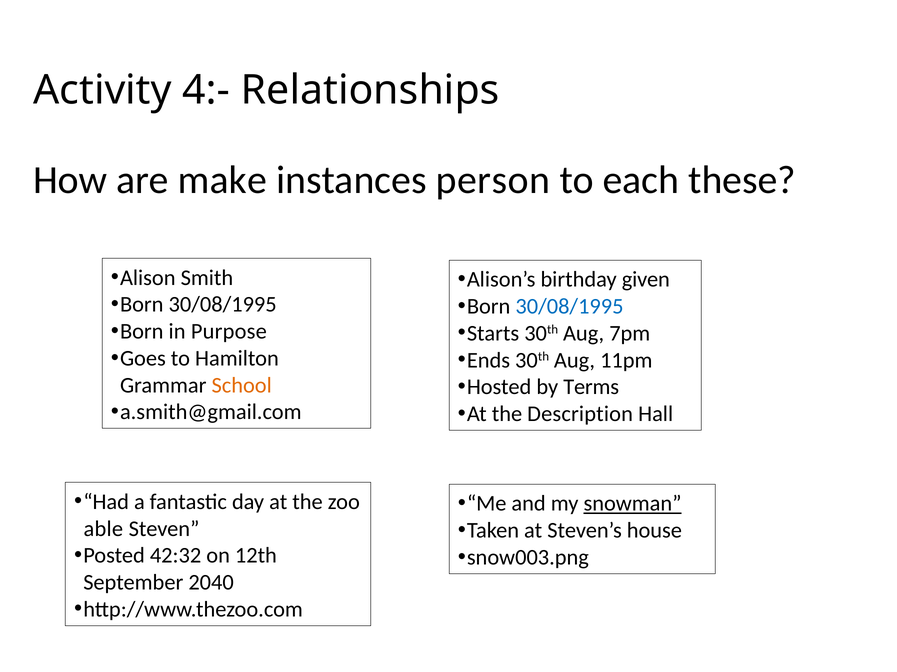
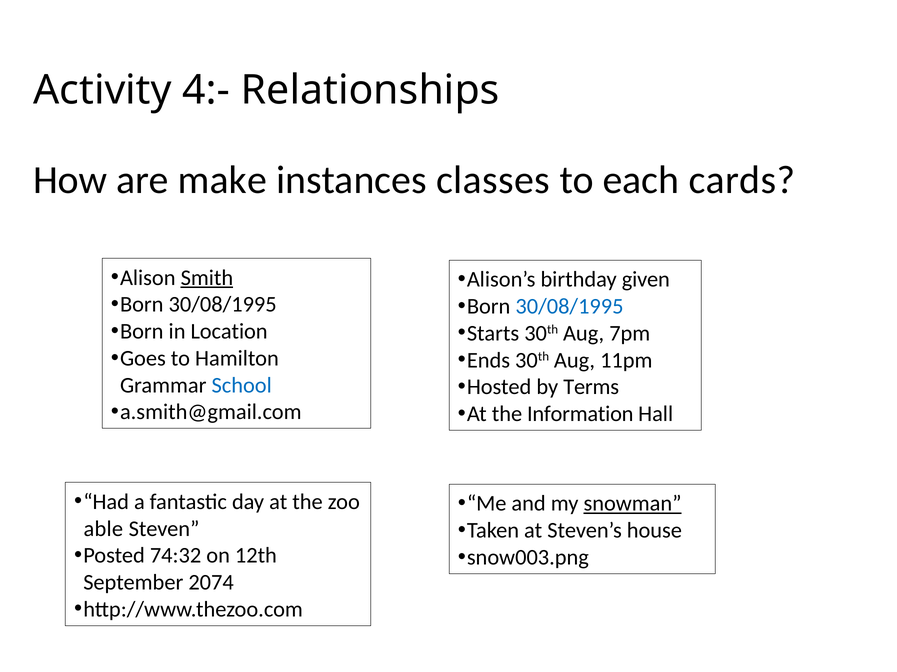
person: person -> classes
these: these -> cards
Smith underline: none -> present
Purpose: Purpose -> Location
School colour: orange -> blue
Description: Description -> Information
42:32: 42:32 -> 74:32
2040: 2040 -> 2074
